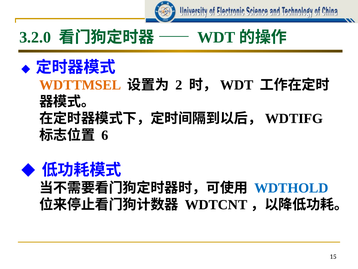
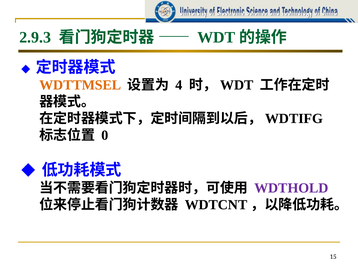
3.2.0: 3.2.0 -> 2.9.3
2: 2 -> 4
6: 6 -> 0
WDTHOLD colour: blue -> purple
